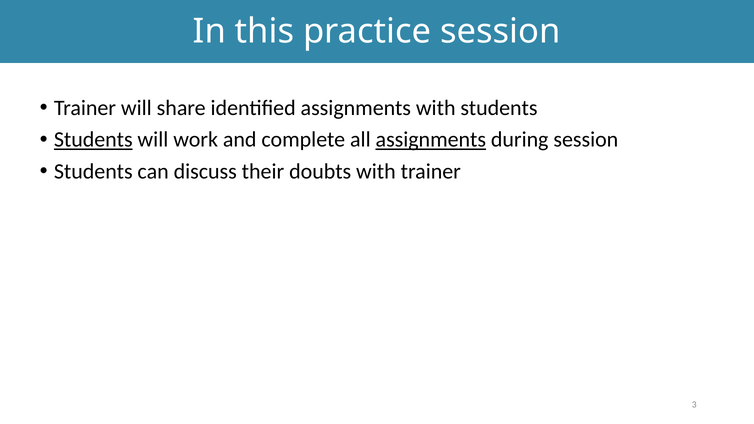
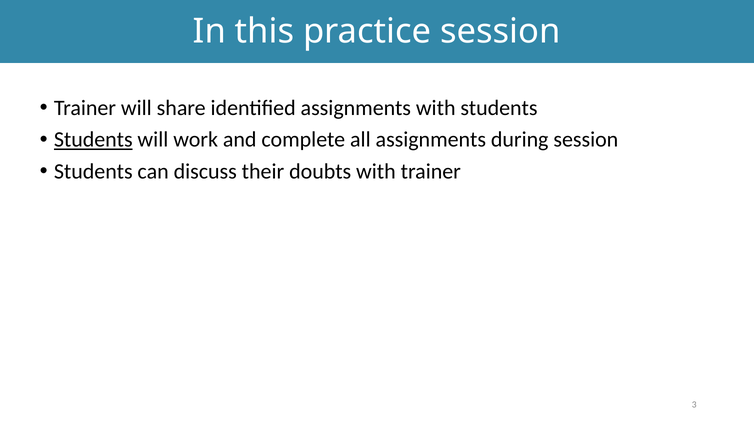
assignments at (431, 140) underline: present -> none
